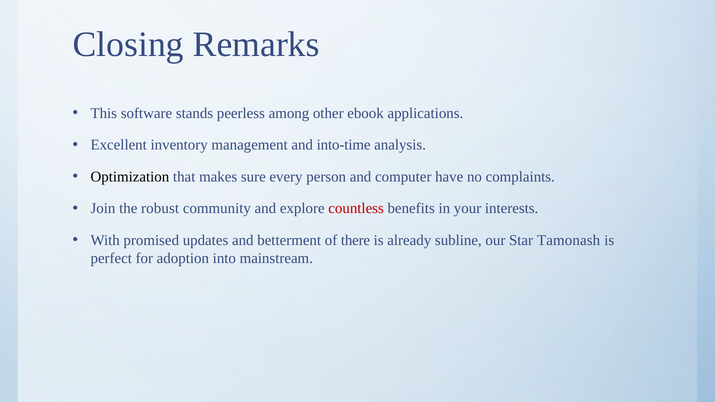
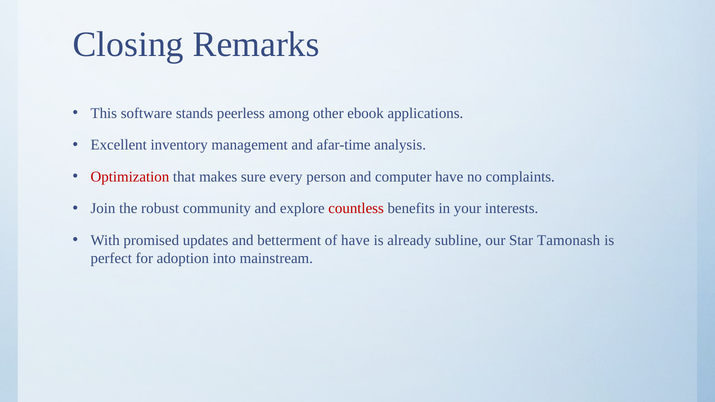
into-time: into-time -> afar-time
Optimization colour: black -> red
of there: there -> have
